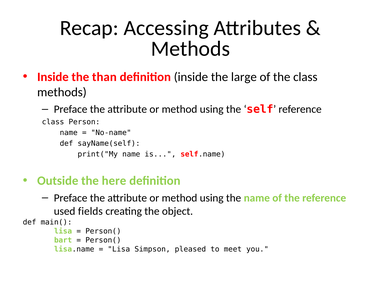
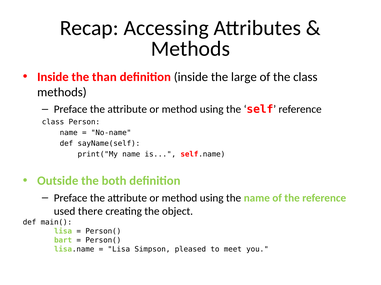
here: here -> both
fields: fields -> there
